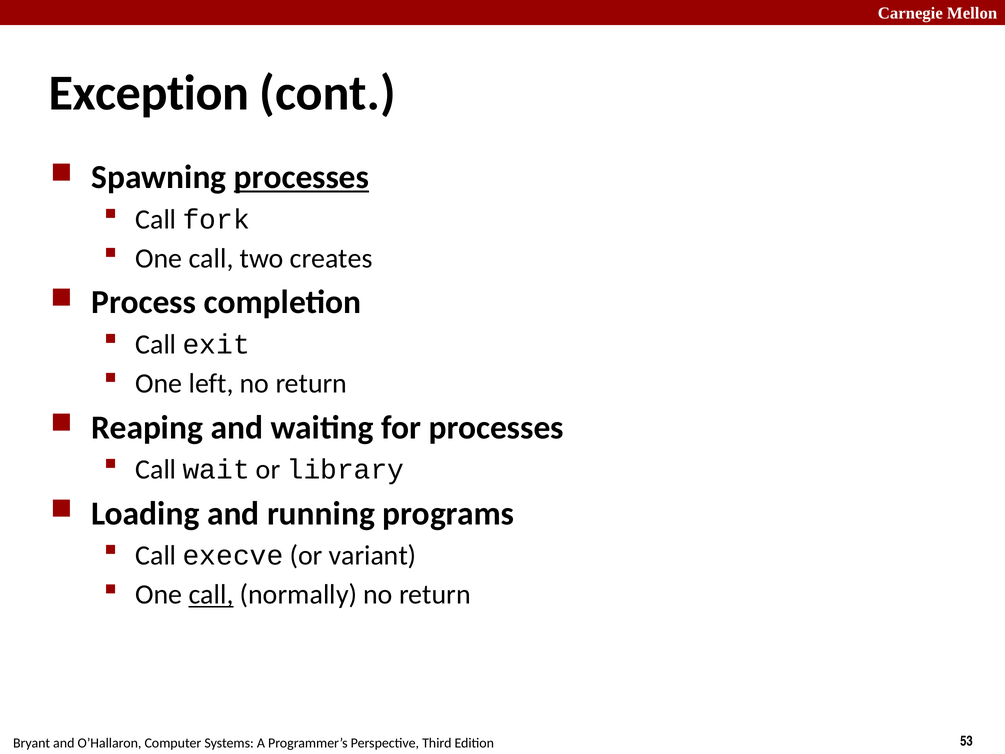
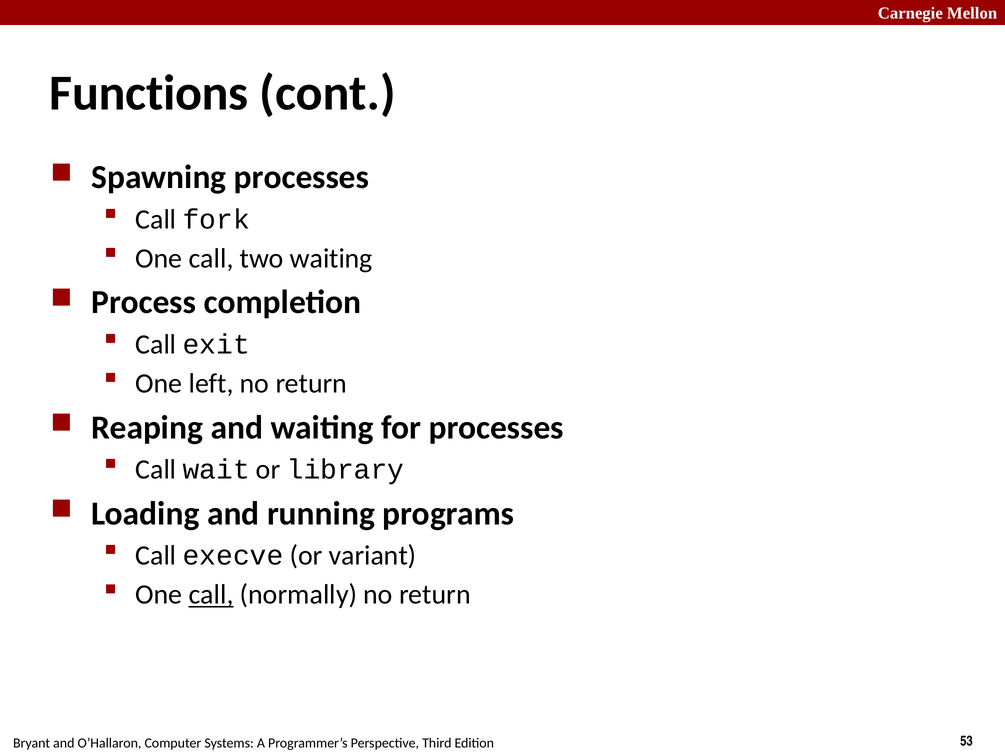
Exception: Exception -> Functions
processes at (302, 177) underline: present -> none
two creates: creates -> waiting
